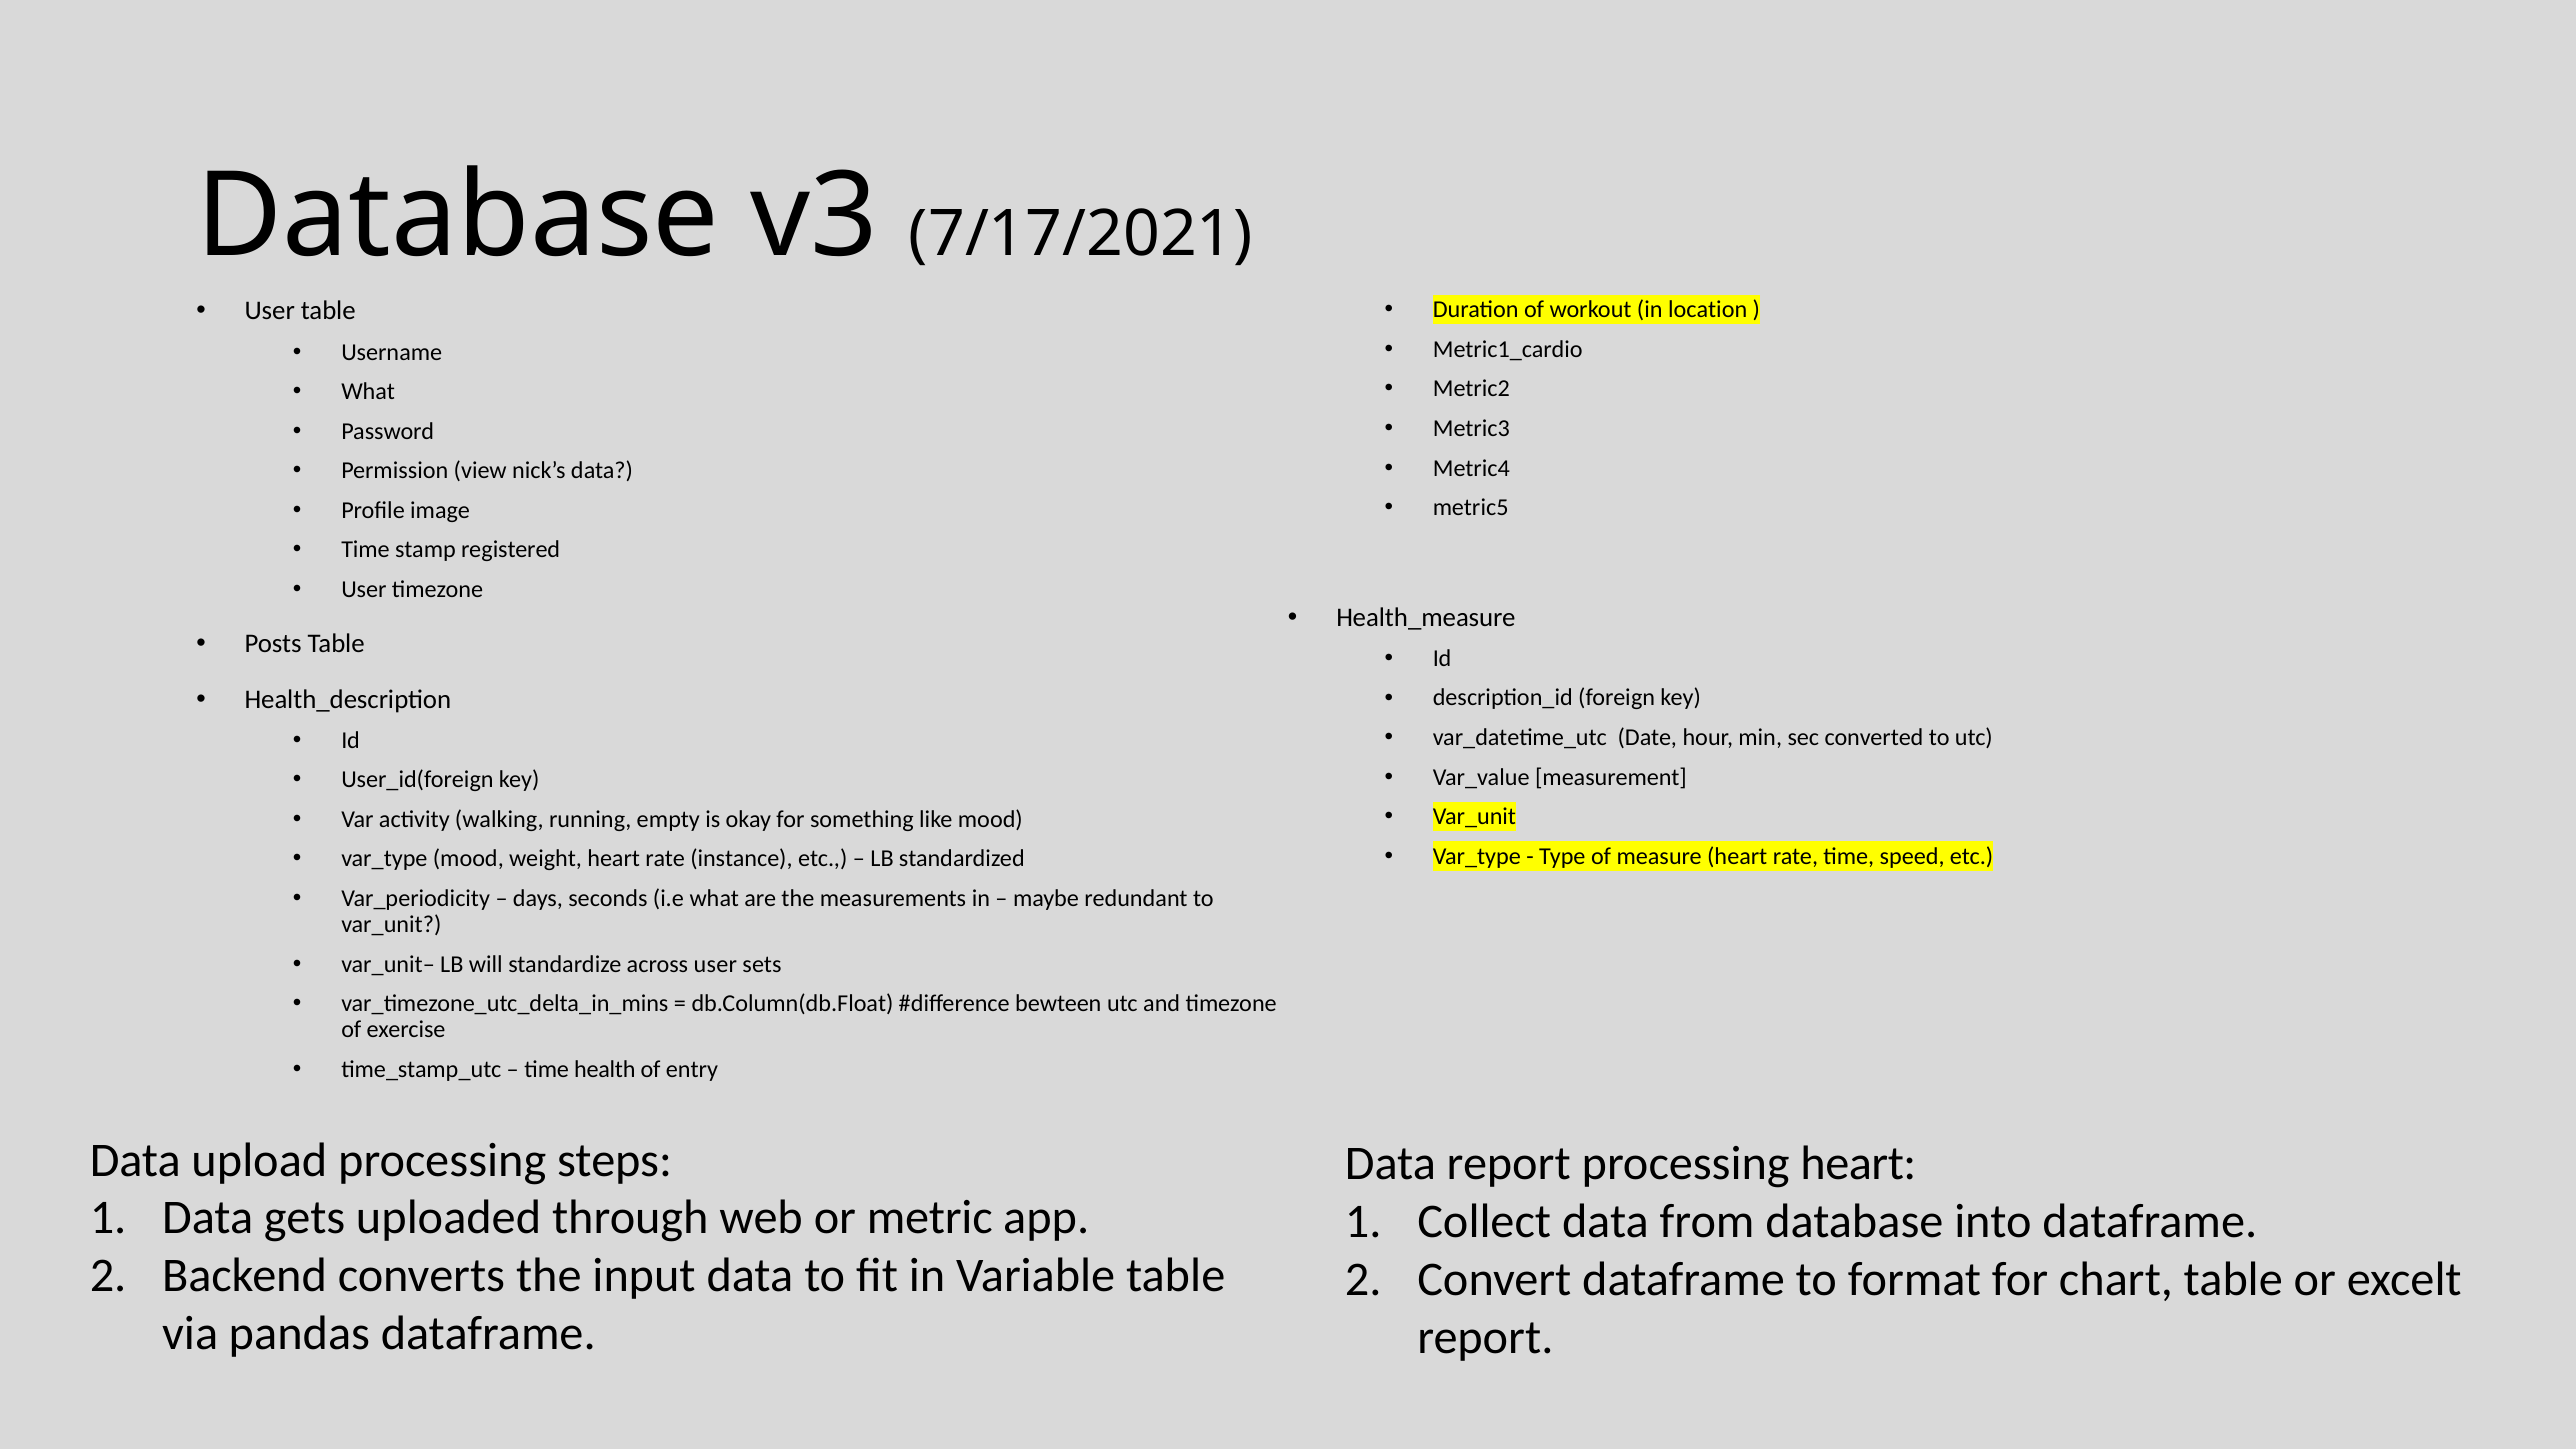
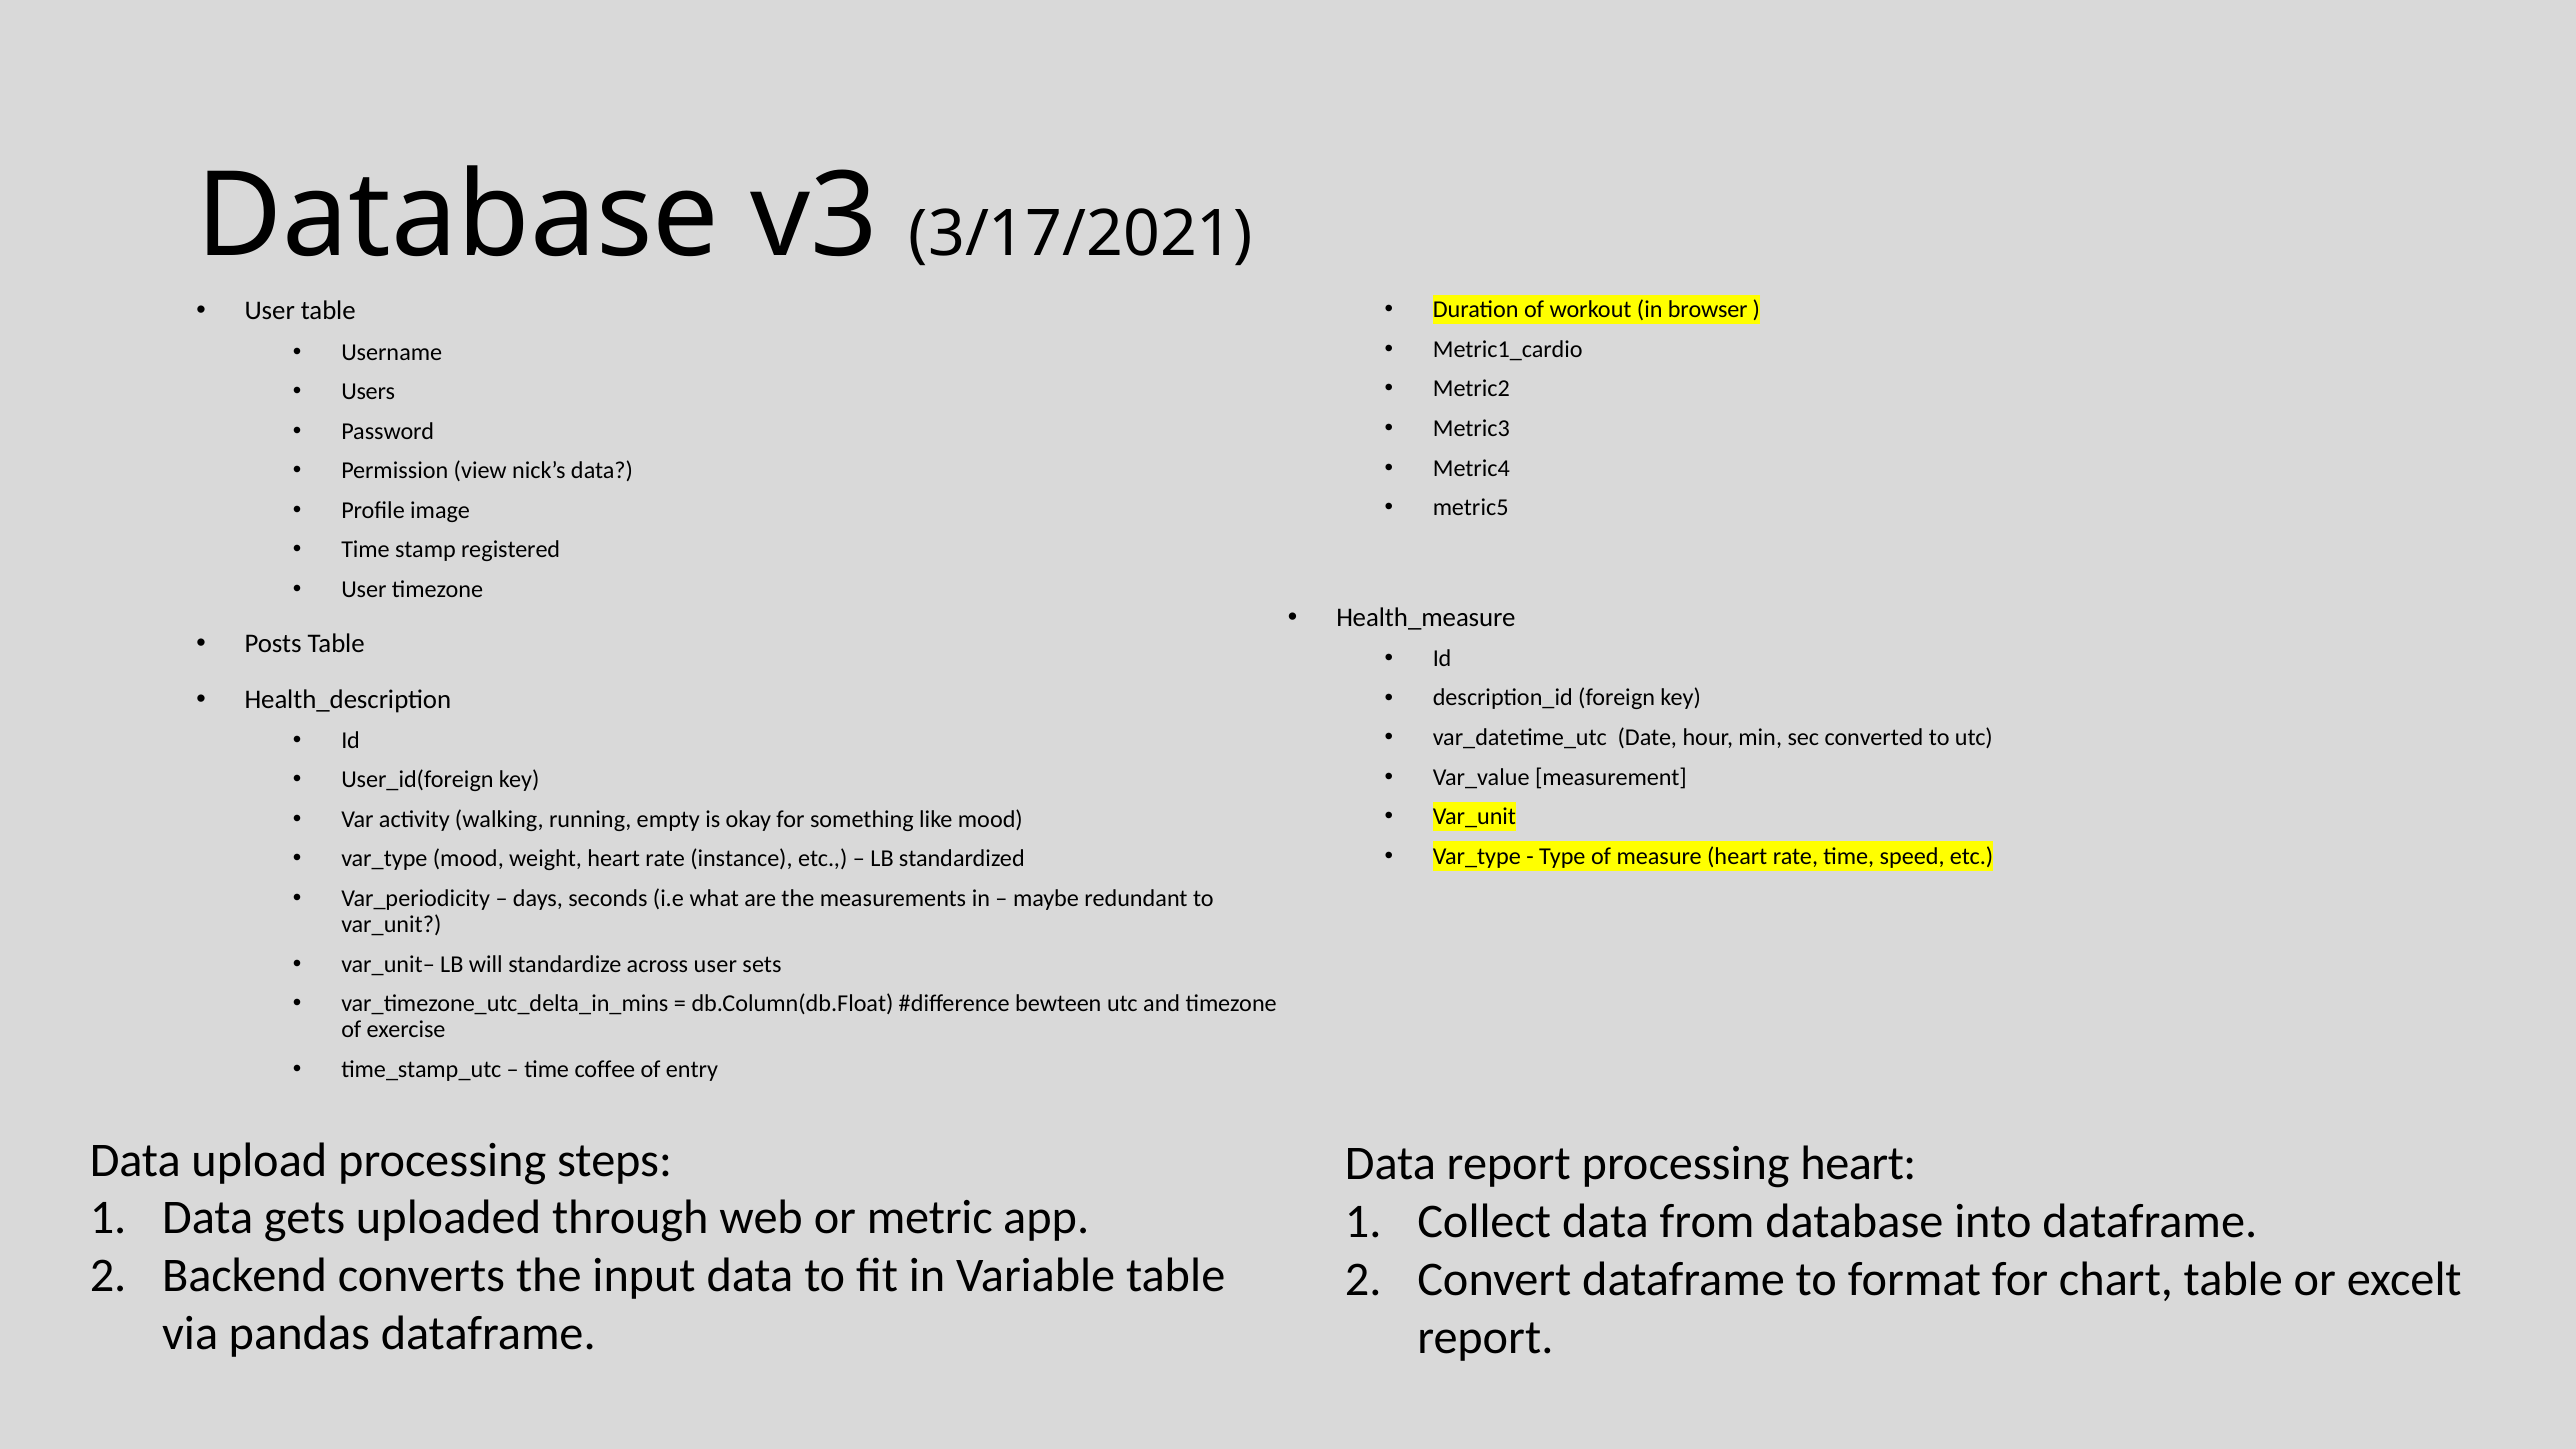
7/17/2021: 7/17/2021 -> 3/17/2021
location: location -> browser
What at (368, 392): What -> Users
health: health -> coffee
